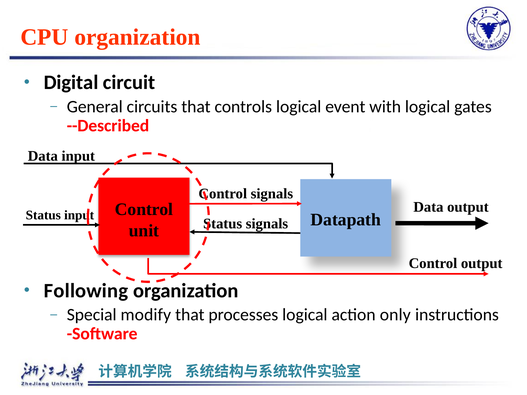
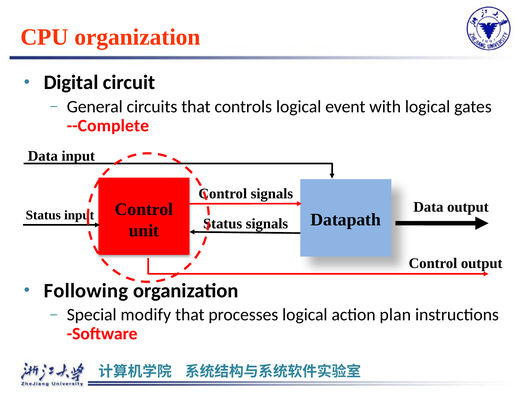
--Described: --Described -> --Complete
only: only -> plan
